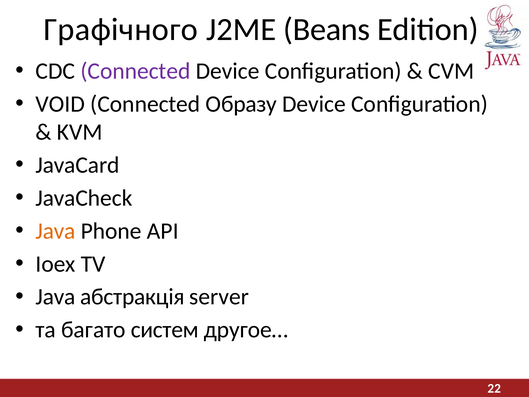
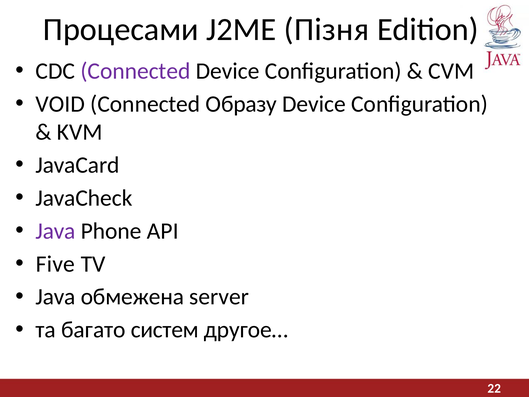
Графічного: Графічного -> Процесами
Beans: Beans -> Пізня
Java at (56, 231) colour: orange -> purple
Ioex: Ioex -> Five
абстракція: абстракція -> обмежена
